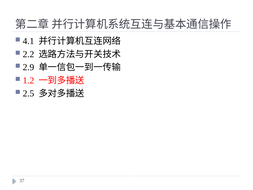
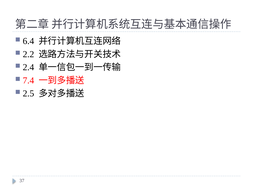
4.1: 4.1 -> 6.4
2.9: 2.9 -> 2.4
1.2: 1.2 -> 7.4
